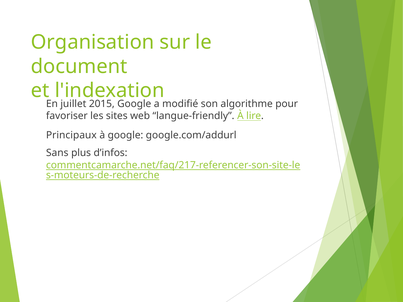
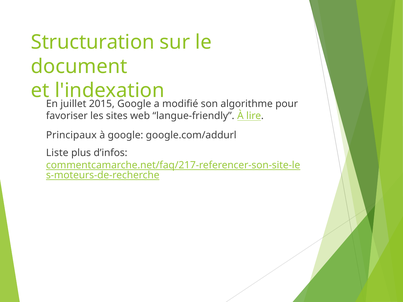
Organisation: Organisation -> Structuration
Sans: Sans -> Liste
